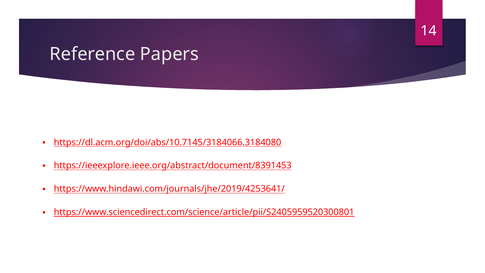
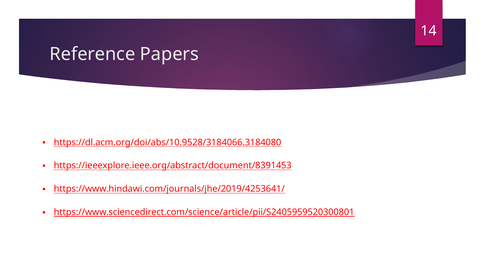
https://dl.acm.org/doi/abs/10.7145/3184066.3184080: https://dl.acm.org/doi/abs/10.7145/3184066.3184080 -> https://dl.acm.org/doi/abs/10.9528/3184066.3184080
